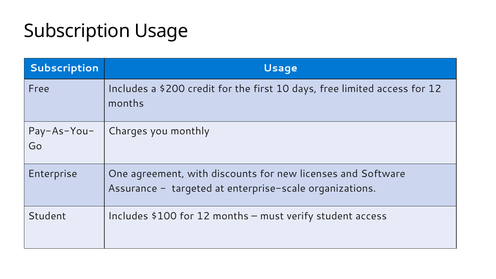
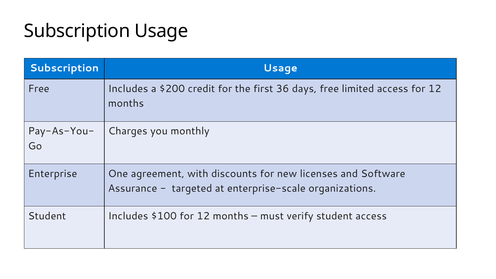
10: 10 -> 36
